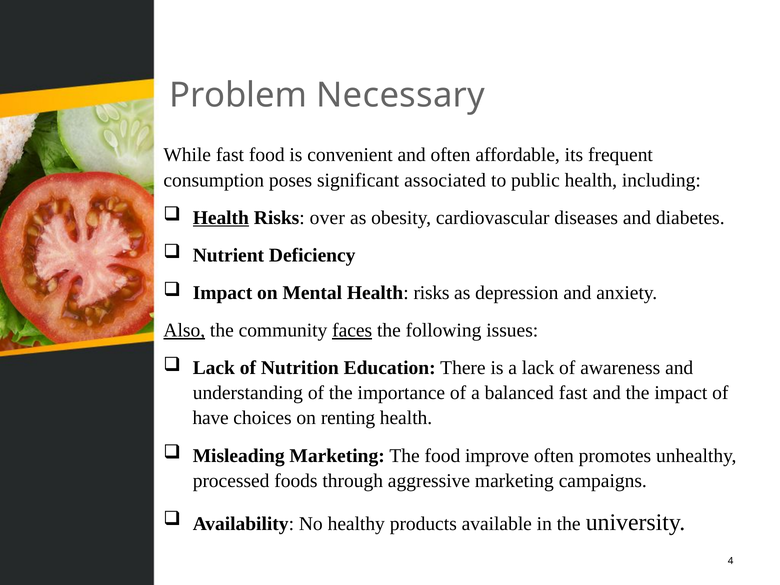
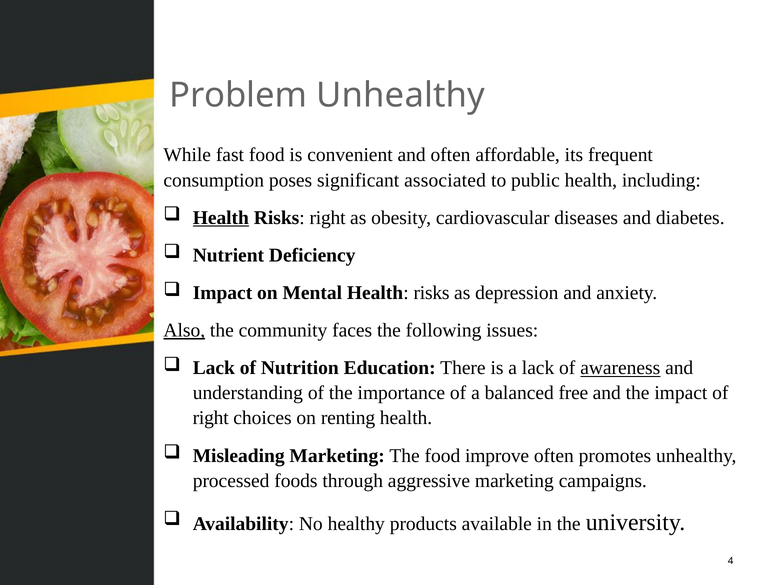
Problem Necessary: Necessary -> Unhealthy
Risks over: over -> right
faces underline: present -> none
awareness underline: none -> present
balanced fast: fast -> free
have at (211, 418): have -> right
